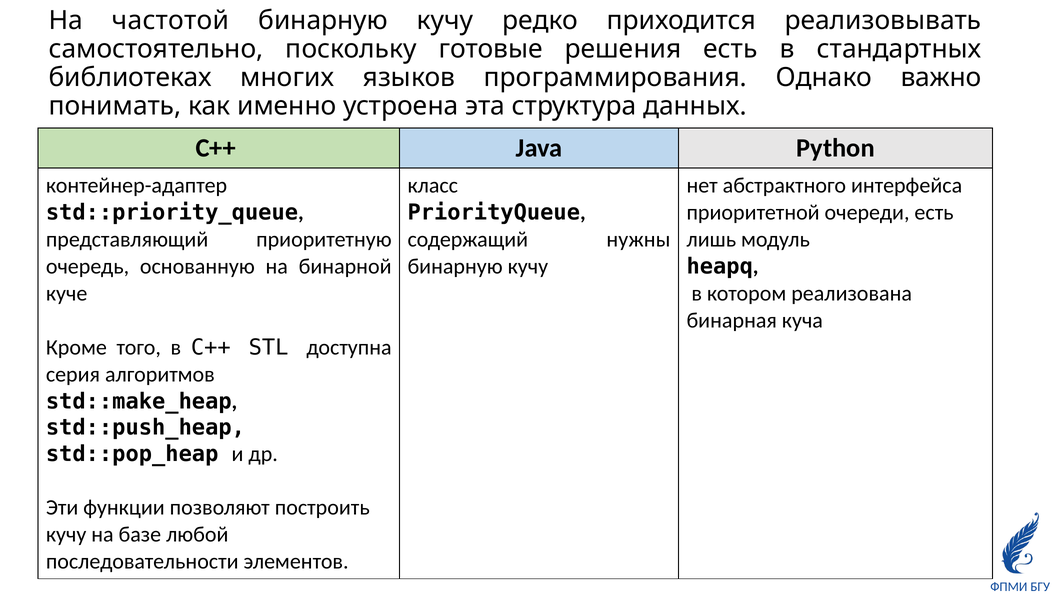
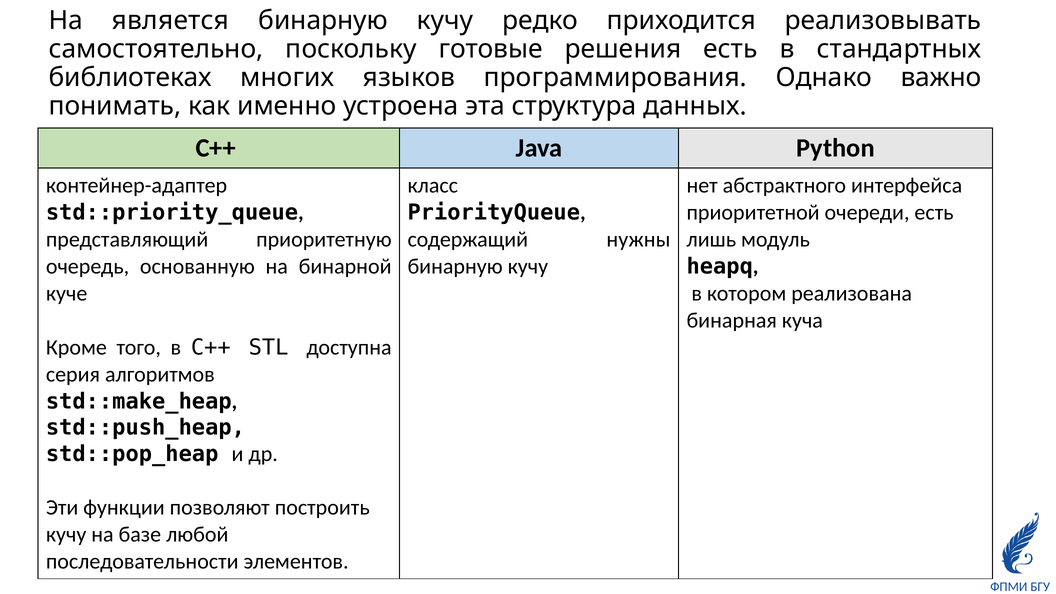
частотой: частотой -> является
